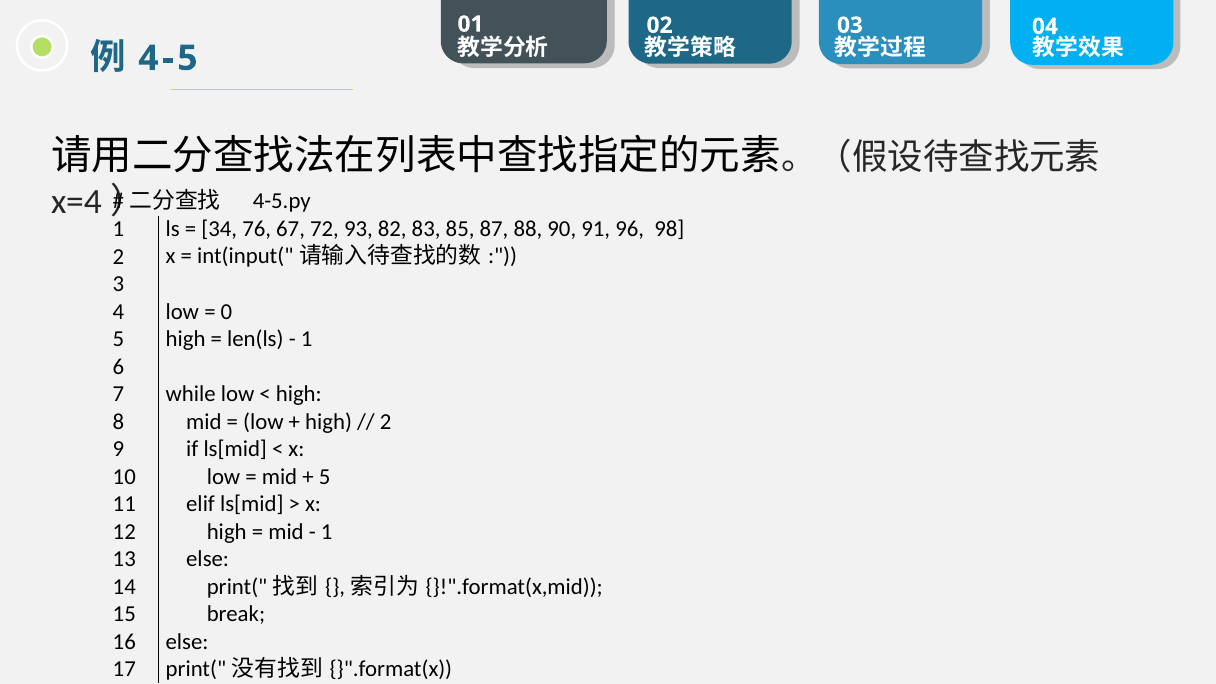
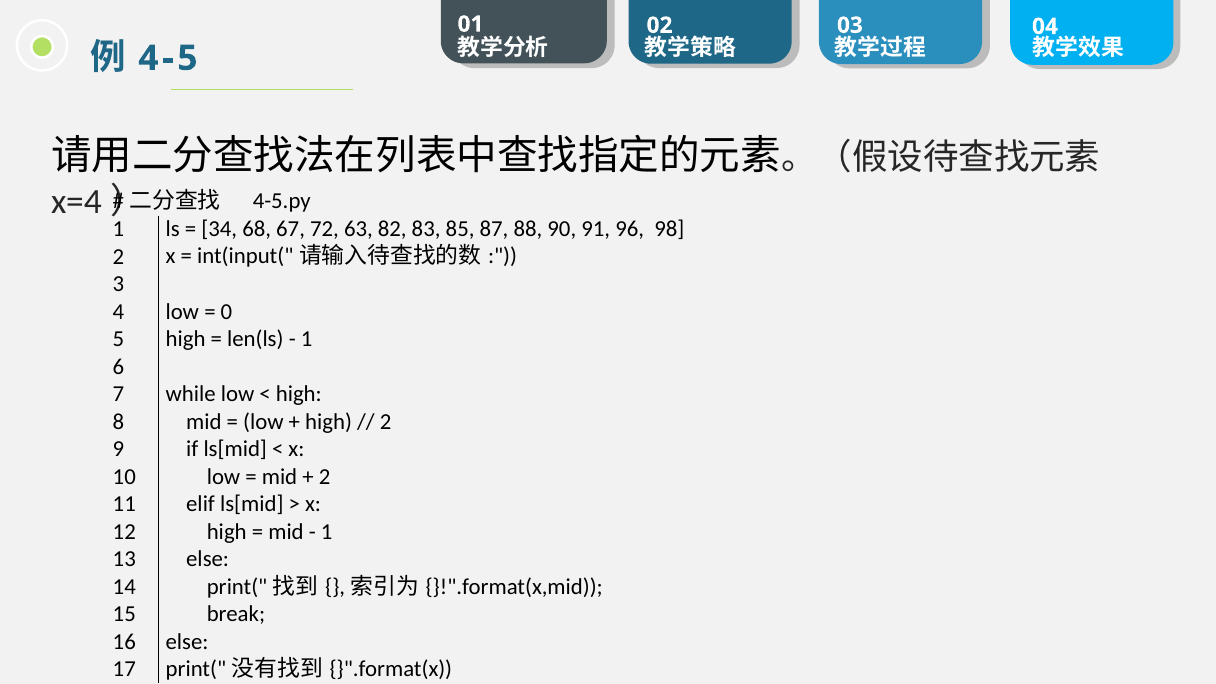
76: 76 -> 68
93: 93 -> 63
5 at (325, 477): 5 -> 2
